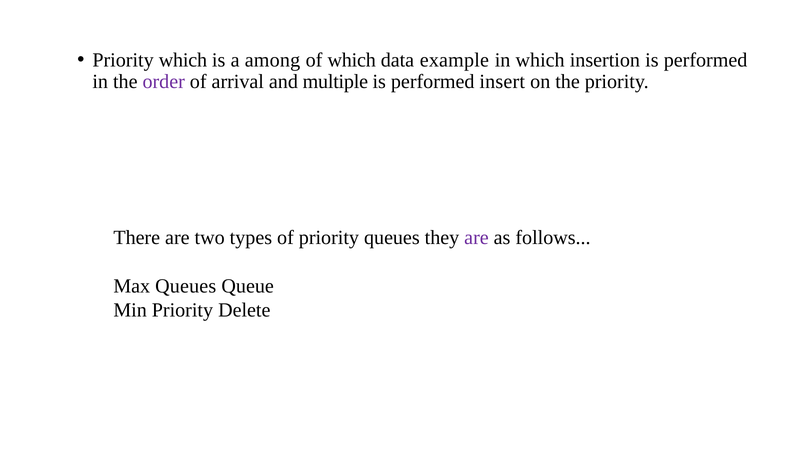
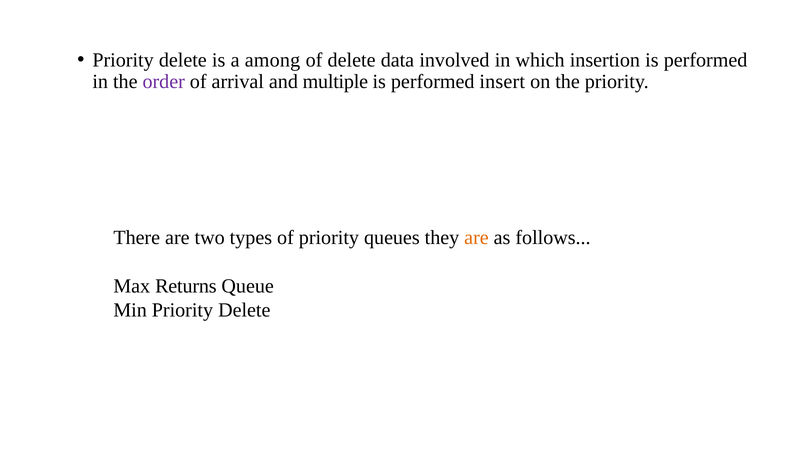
which at (183, 60): which -> delete
of which: which -> delete
example: example -> involved
are at (476, 237) colour: purple -> orange
Max Queues: Queues -> Returns
